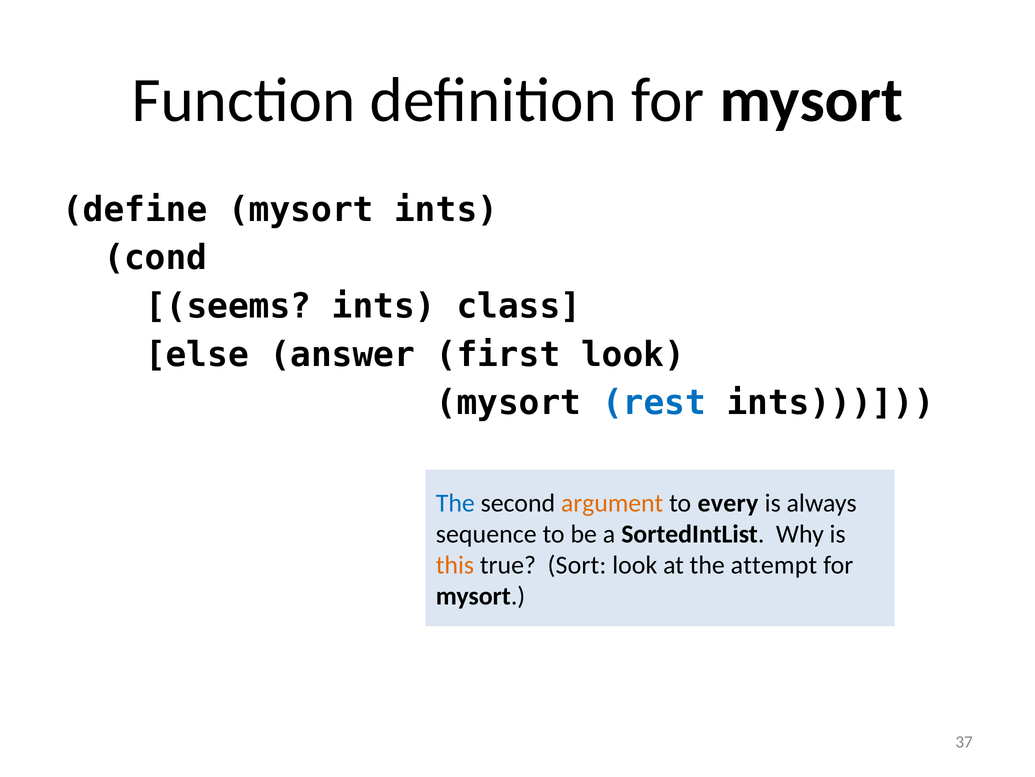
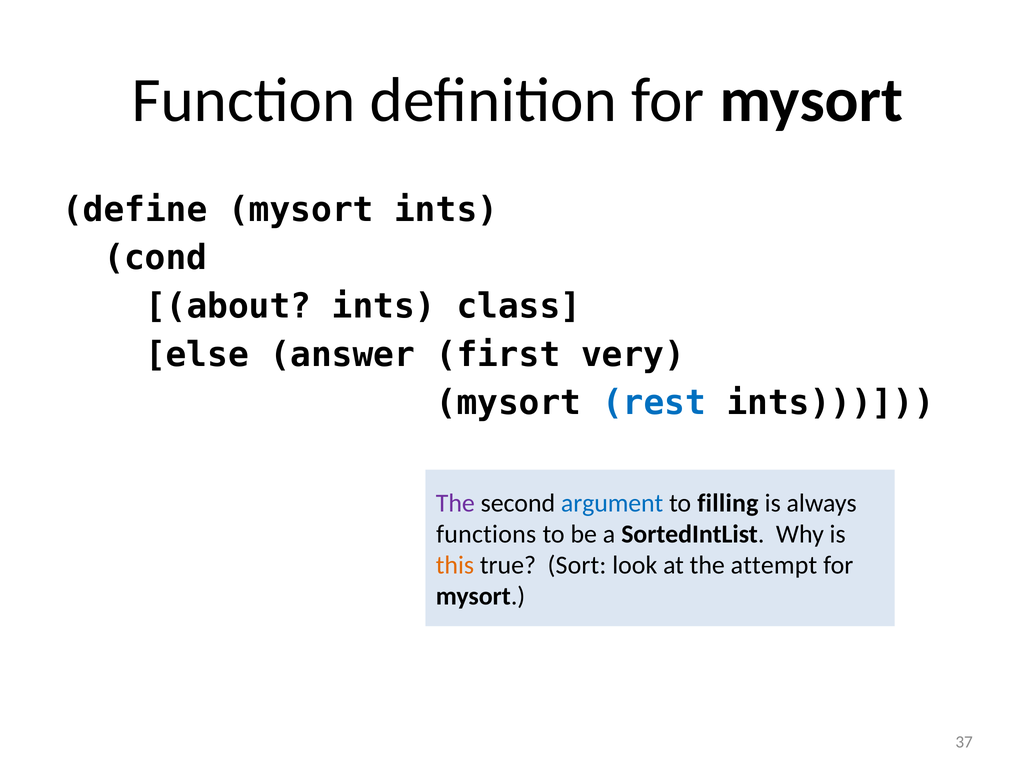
seems: seems -> about
first look: look -> very
The at (455, 503) colour: blue -> purple
argument colour: orange -> blue
every: every -> filling
sequence: sequence -> functions
